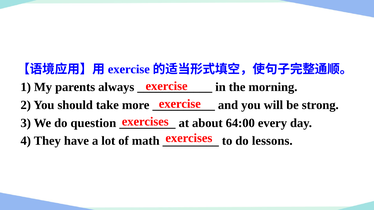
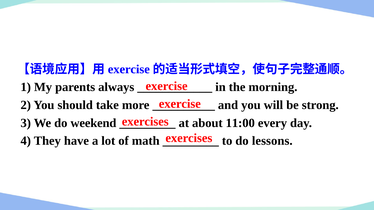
question: question -> weekend
64:00: 64:00 -> 11:00
